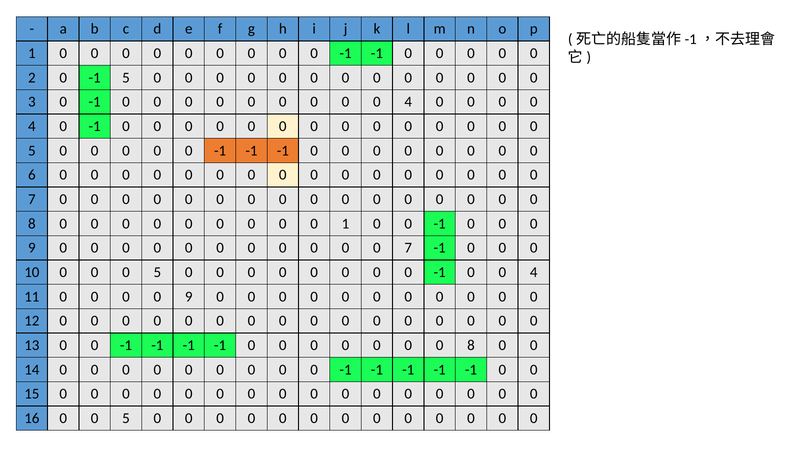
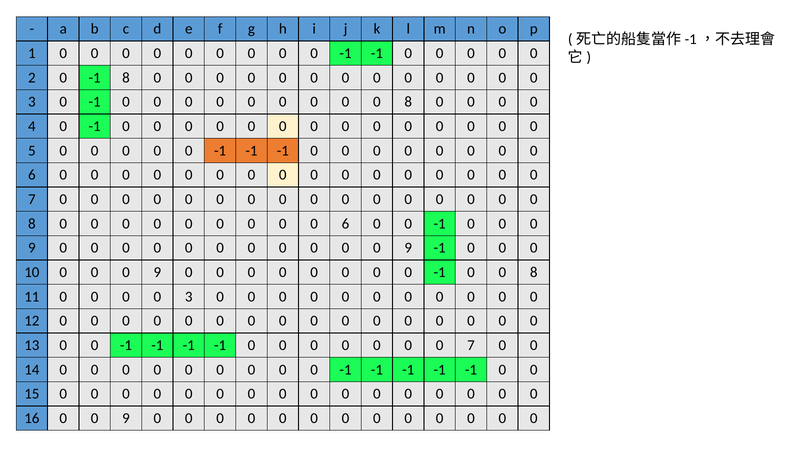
-1 5: 5 -> 8
4 at (408, 102): 4 -> 8
1 at (346, 224): 1 -> 6
7 at (408, 248): 7 -> 9
5 at (157, 272): 5 -> 9
-1 0 0 4: 4 -> 8
9 at (189, 297): 9 -> 3
8 at (471, 345): 8 -> 7
16 0 0 5: 5 -> 9
